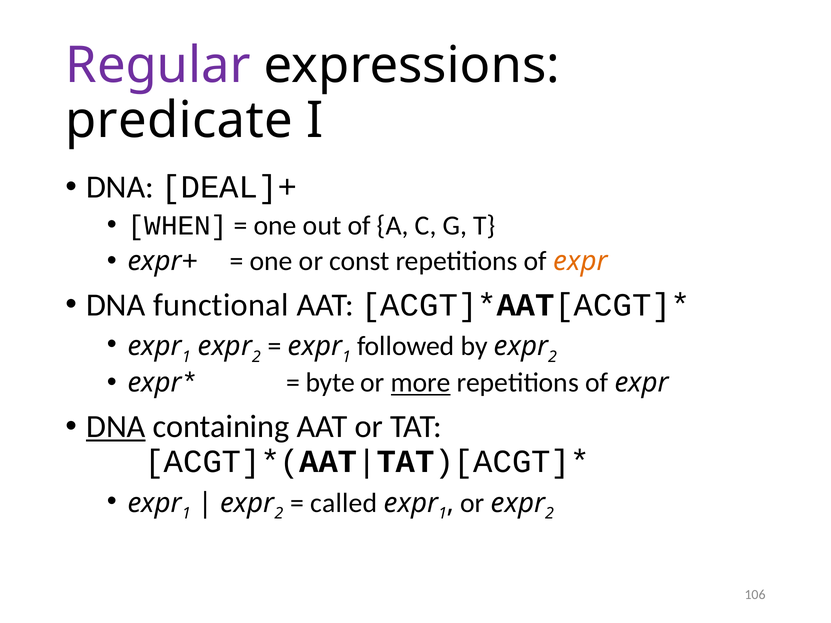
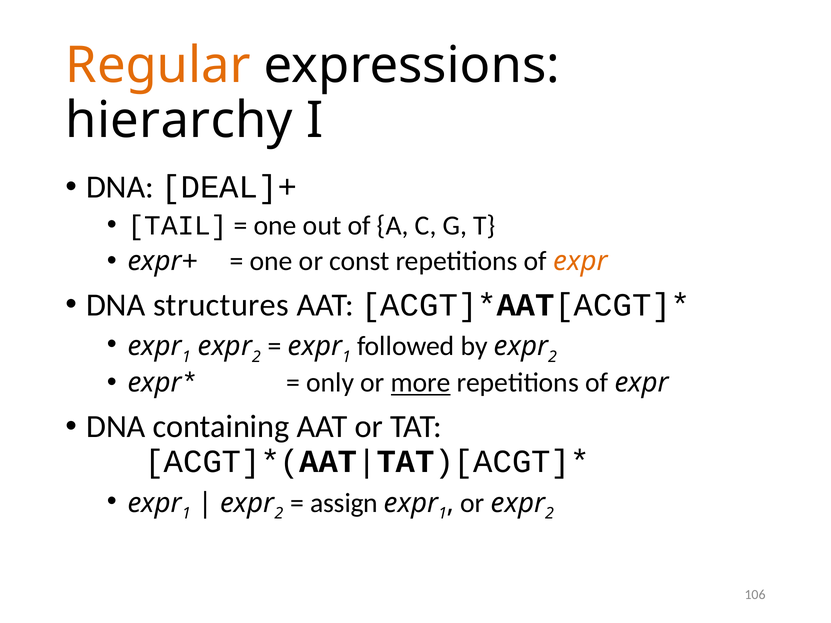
Regular colour: purple -> orange
predicate: predicate -> hierarchy
WHEN: WHEN -> TAIL
functional: functional -> structures
byte: byte -> only
DNA at (116, 427) underline: present -> none
called: called -> assign
